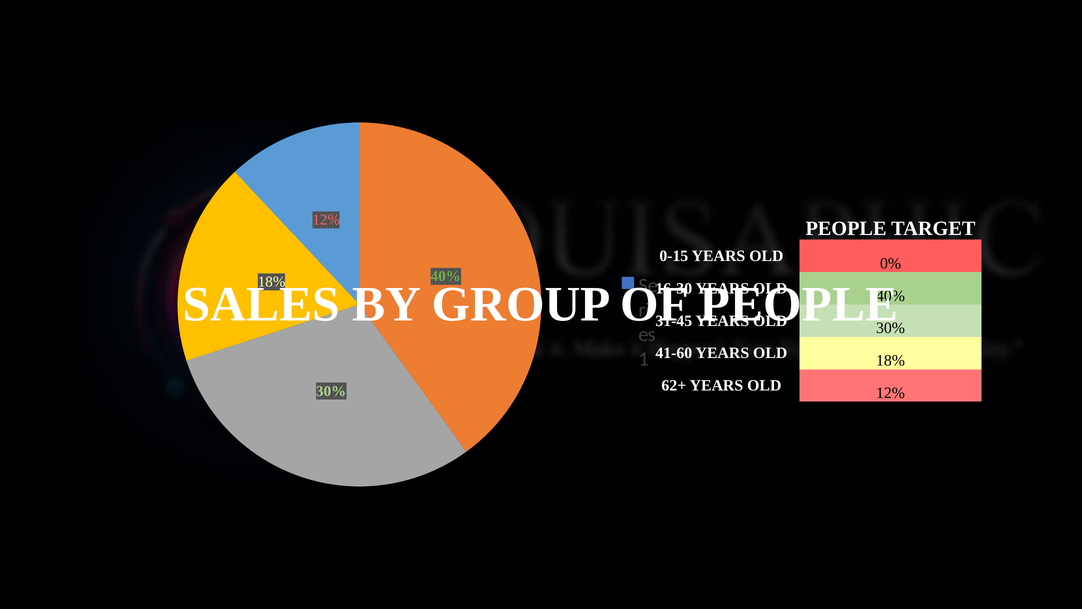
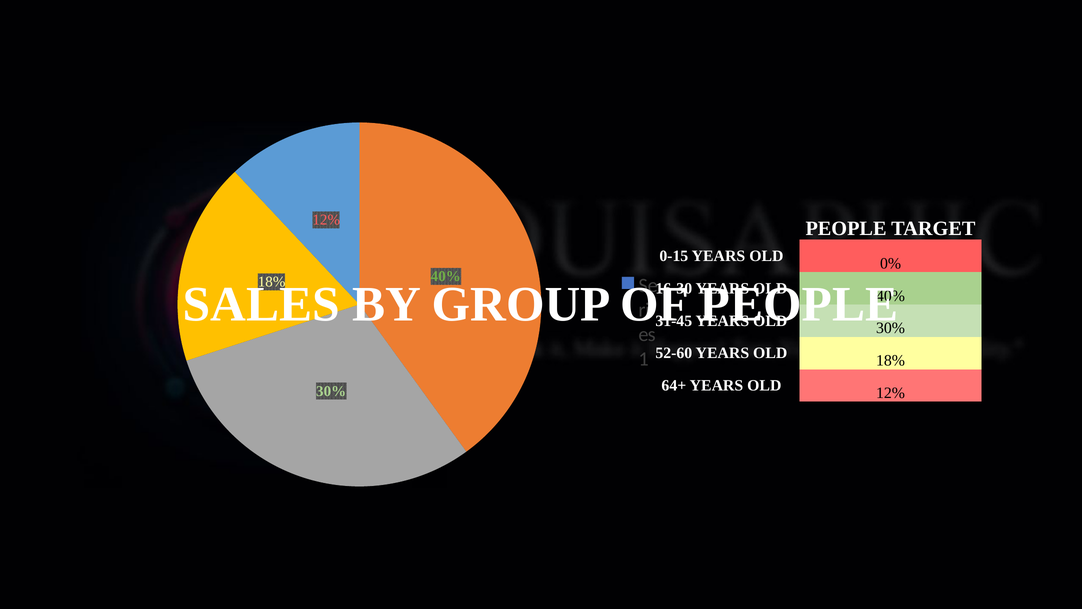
41-60: 41-60 -> 52-60
62+: 62+ -> 64+
